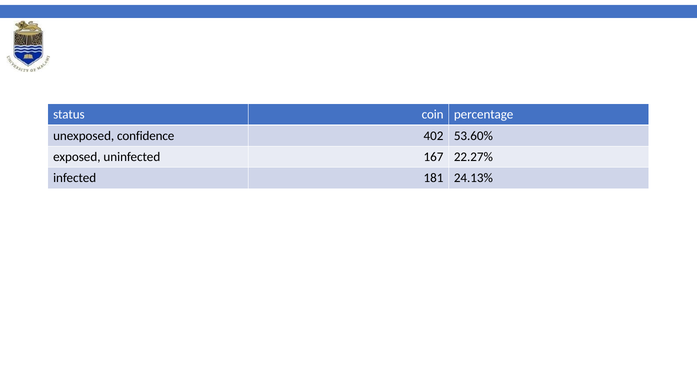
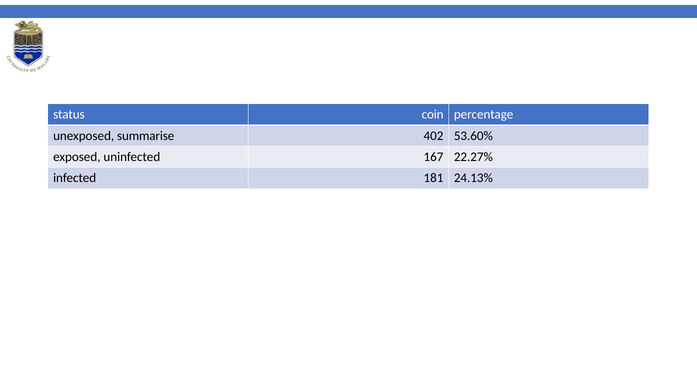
confidence: confidence -> summarise
